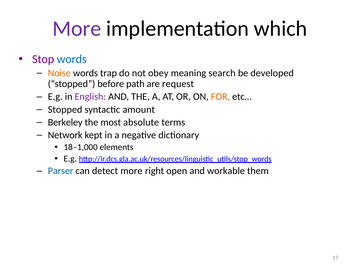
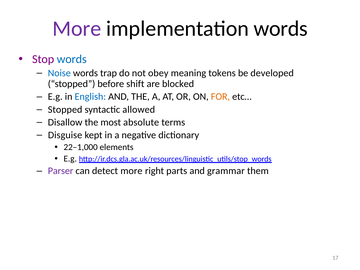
implementation which: which -> words
Noise colour: orange -> blue
search: search -> tokens
path: path -> shift
request: request -> blocked
English colour: purple -> blue
amount: amount -> allowed
Berkeley: Berkeley -> Disallow
Network: Network -> Disguise
18–1,000: 18–1,000 -> 22–1,000
Parser colour: blue -> purple
open: open -> parts
workable: workable -> grammar
